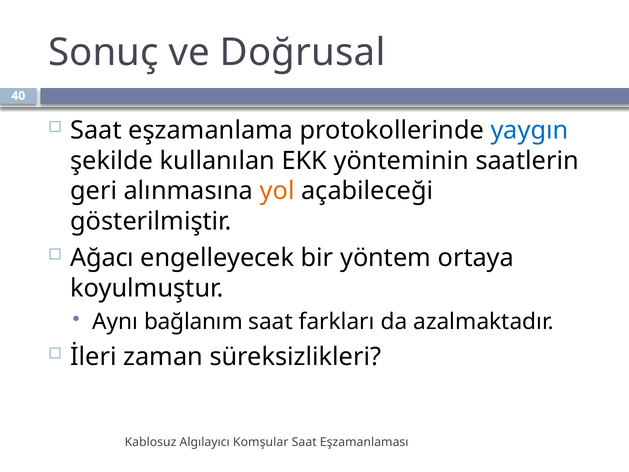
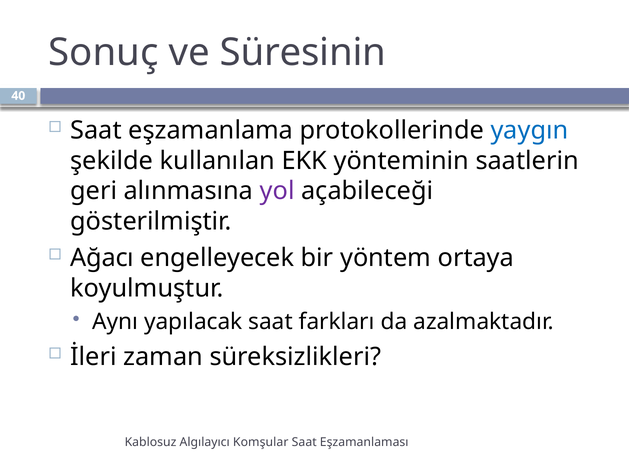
Doğrusal: Doğrusal -> Süresinin
yol colour: orange -> purple
bağlanım: bağlanım -> yapılacak
